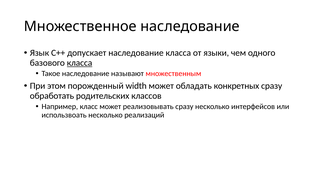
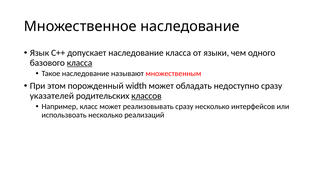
конкретных: конкретных -> недоступно
обработать: обработать -> указателей
классов underline: none -> present
